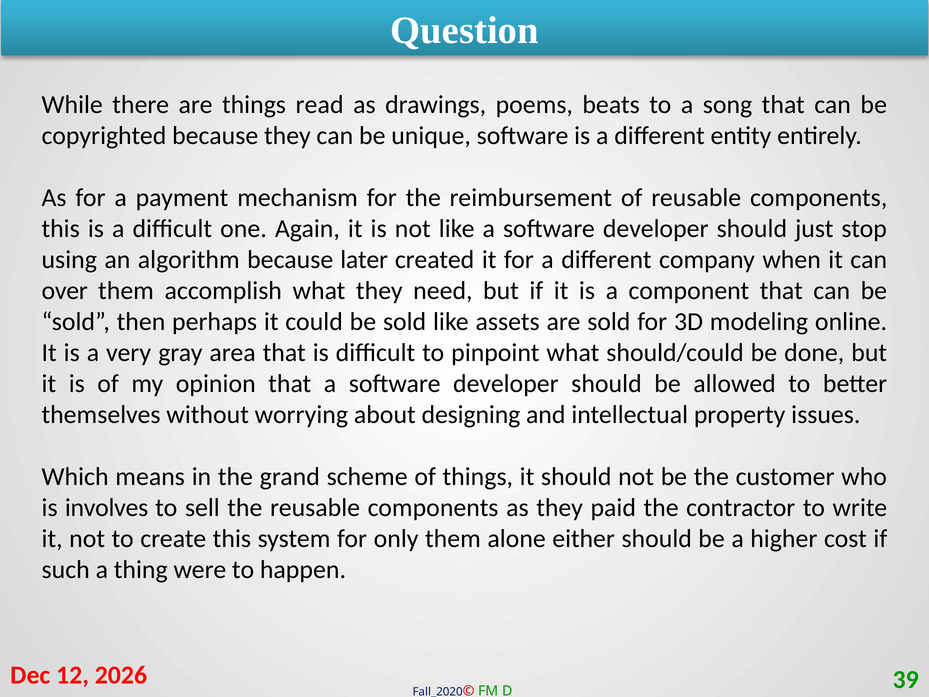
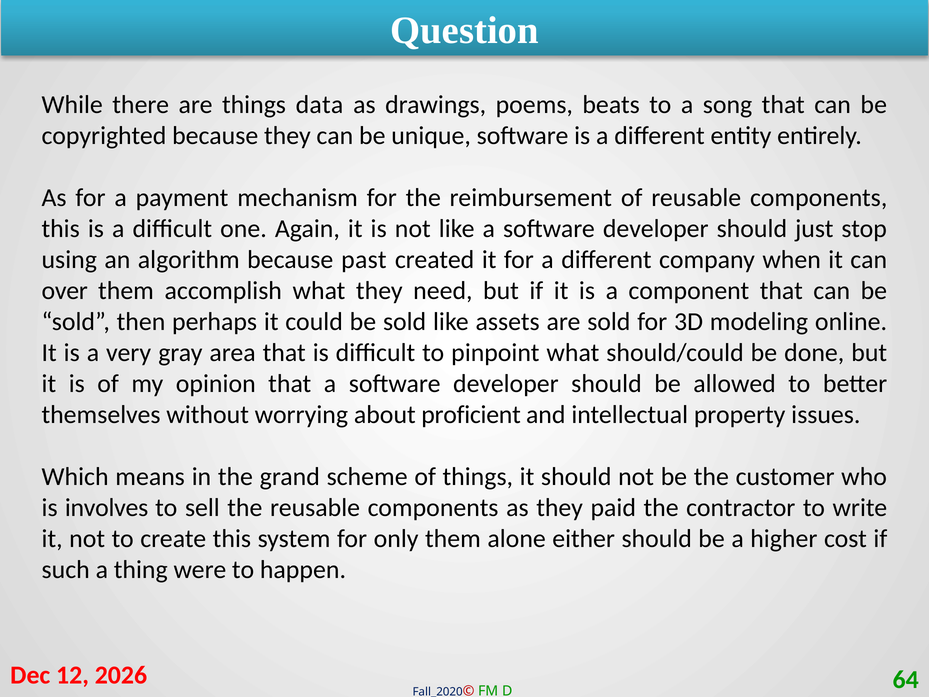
read: read -> data
later: later -> past
designing: designing -> proficient
39: 39 -> 64
